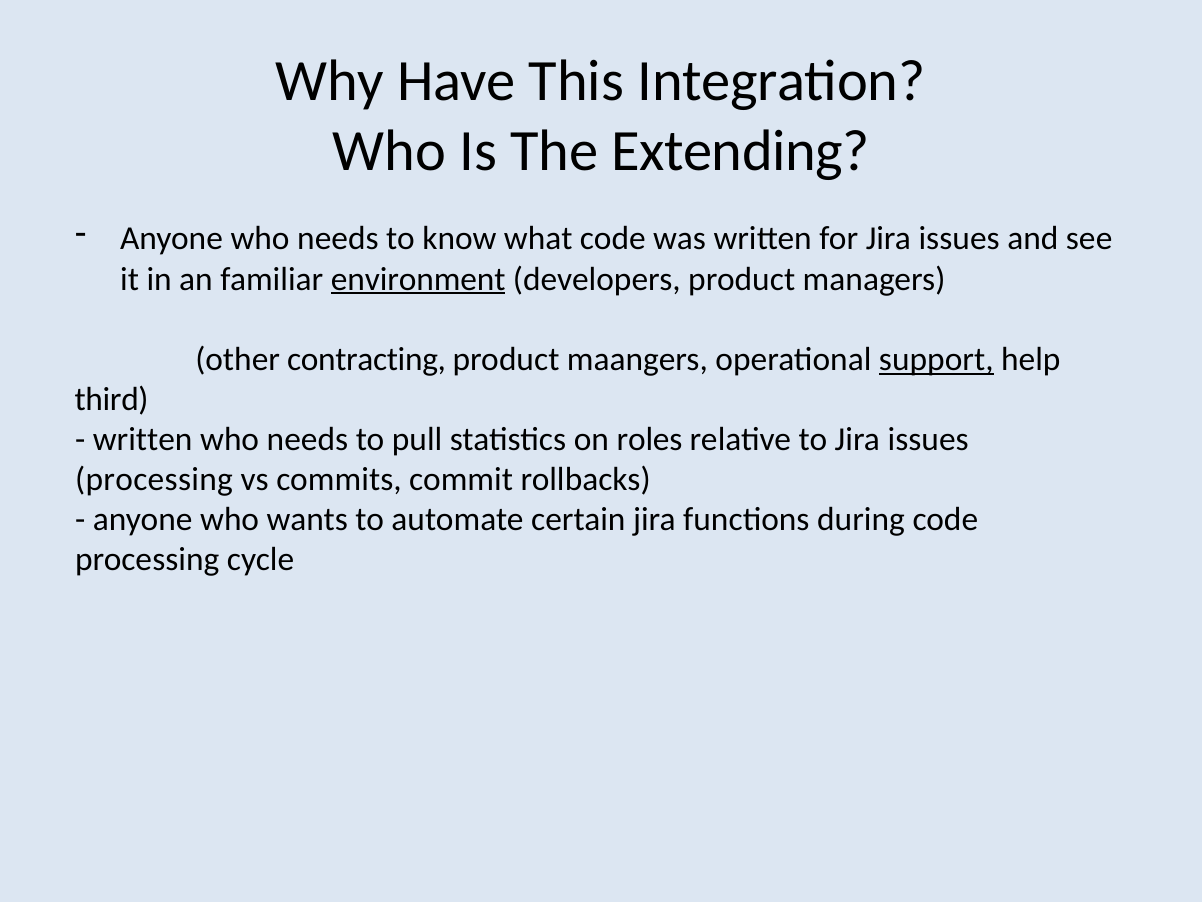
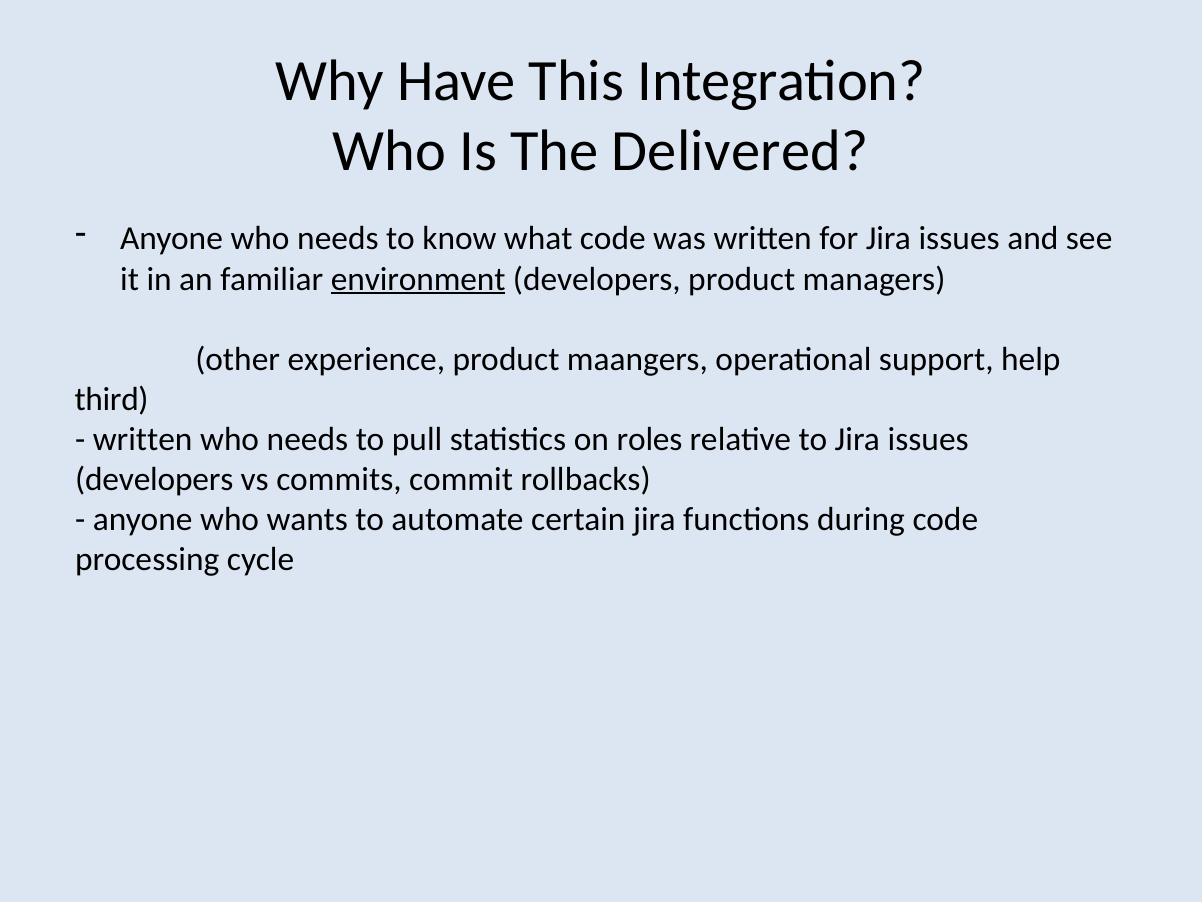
Extending: Extending -> Delivered
contracting: contracting -> experience
support underline: present -> none
processing at (154, 479): processing -> developers
